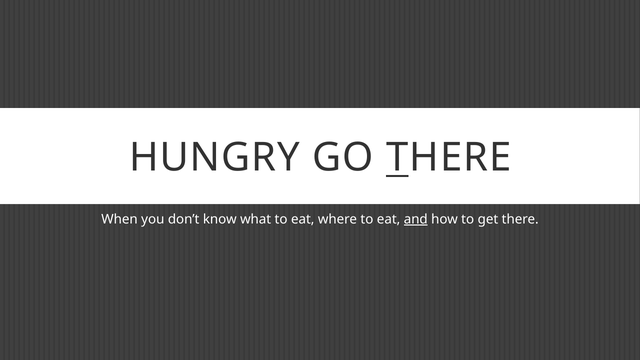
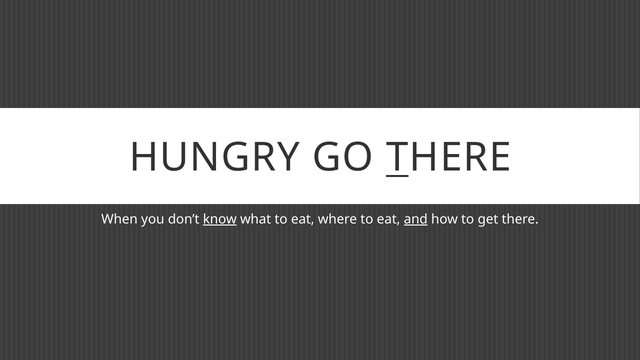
know underline: none -> present
